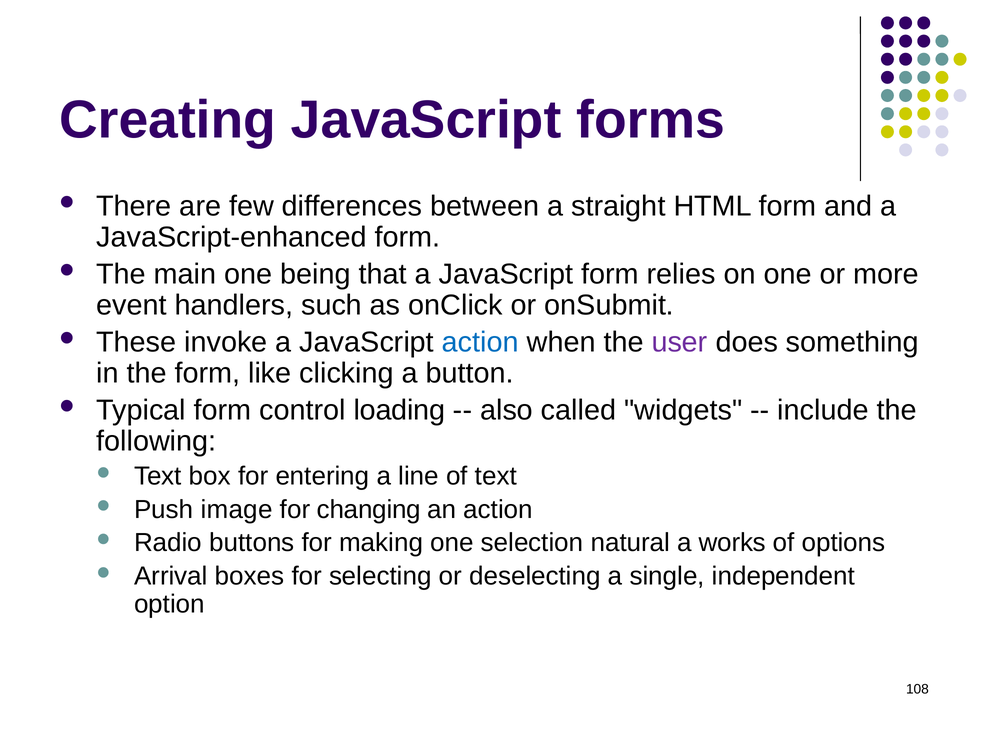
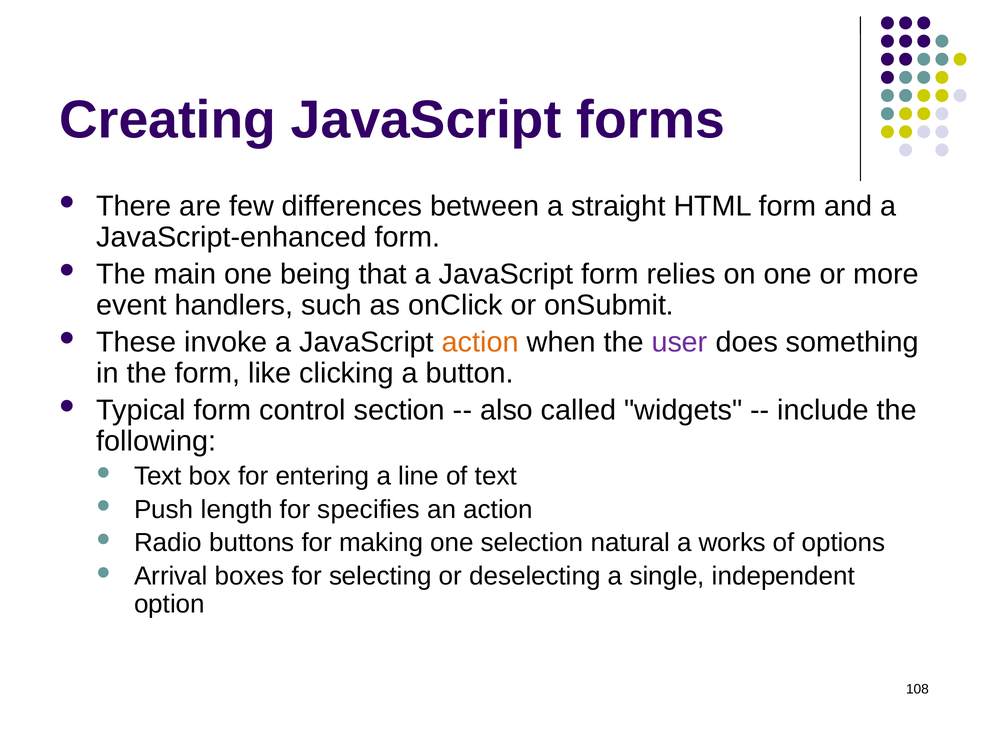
action at (480, 342) colour: blue -> orange
loading: loading -> section
image: image -> length
changing: changing -> specifies
